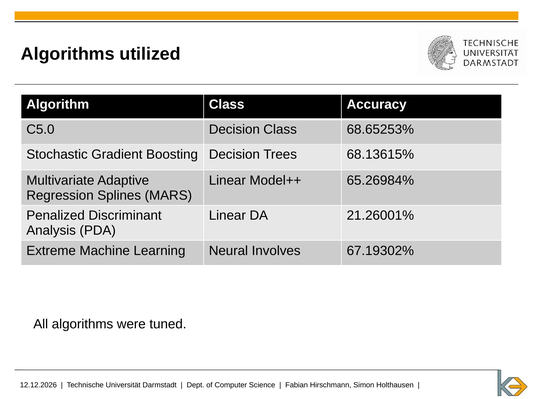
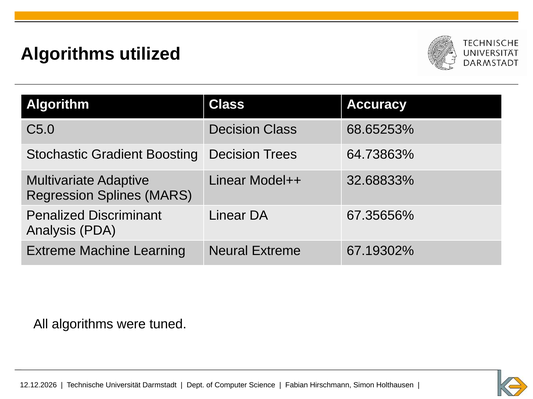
68.13615%: 68.13615% -> 64.73863%
65.26984%: 65.26984% -> 32.68833%
21.26001%: 21.26001% -> 67.35656%
Neural Involves: Involves -> Extreme
